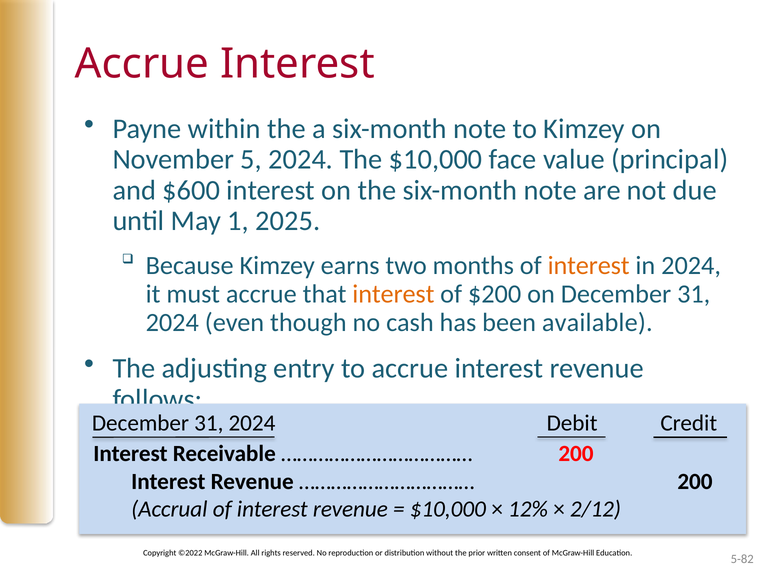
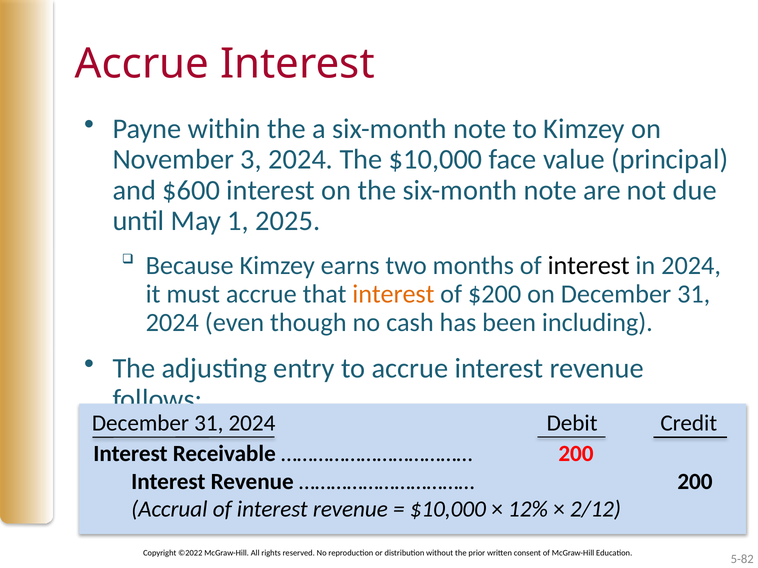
5: 5 -> 3
interest at (589, 266) colour: orange -> black
available: available -> including
